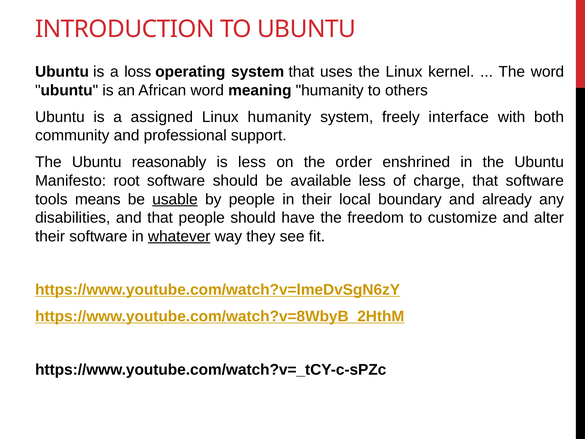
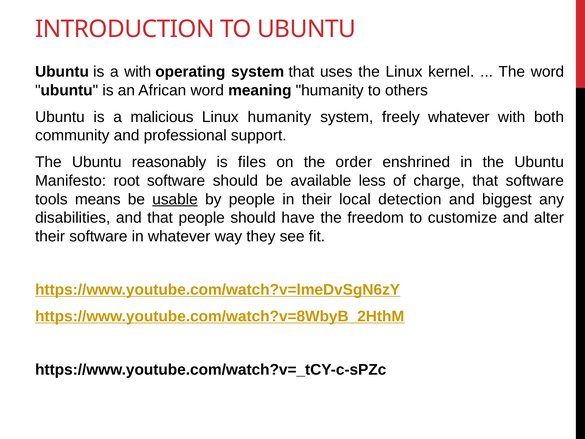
a loss: loss -> with
assigned: assigned -> malicious
freely interface: interface -> whatever
is less: less -> files
boundary: boundary -> detection
already: already -> biggest
whatever at (179, 236) underline: present -> none
